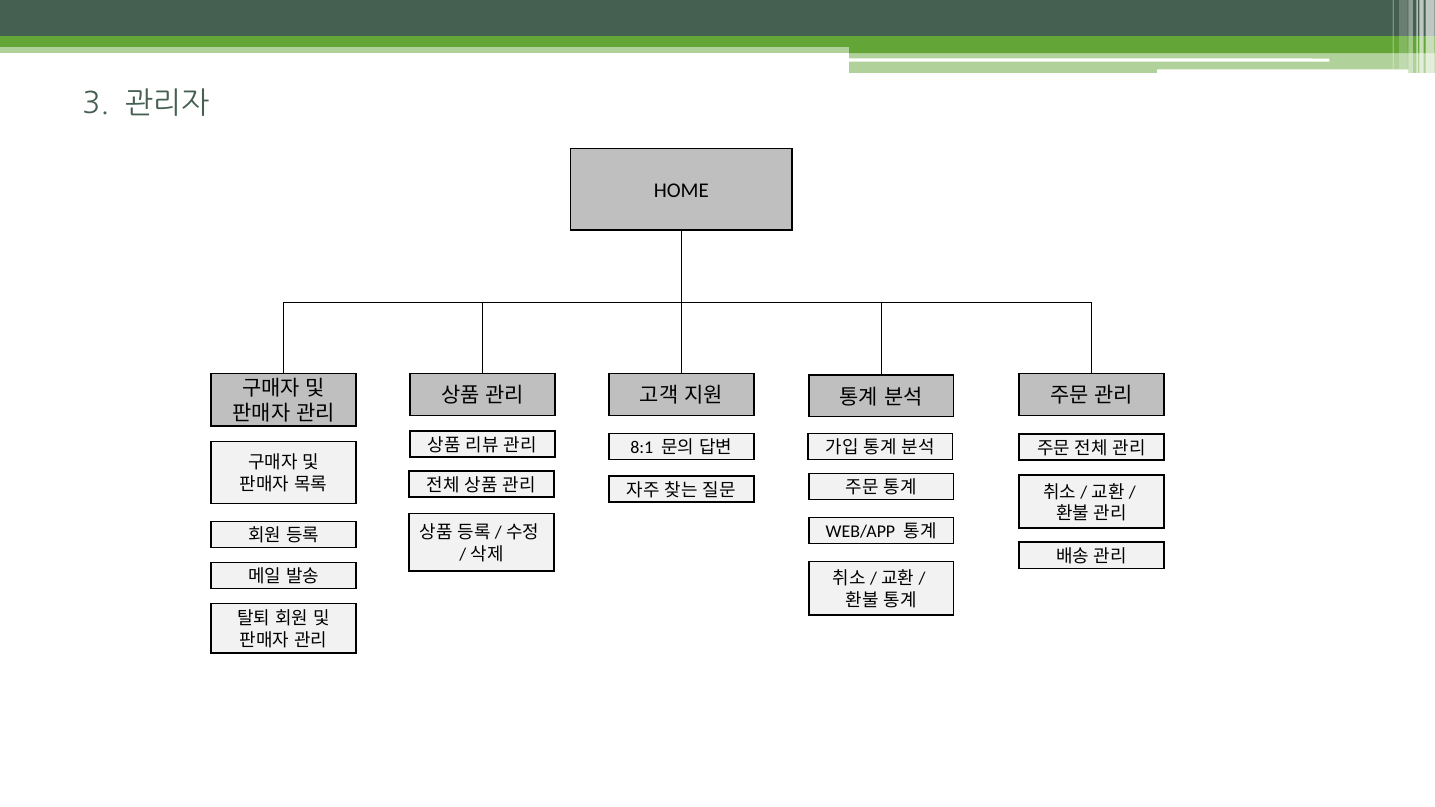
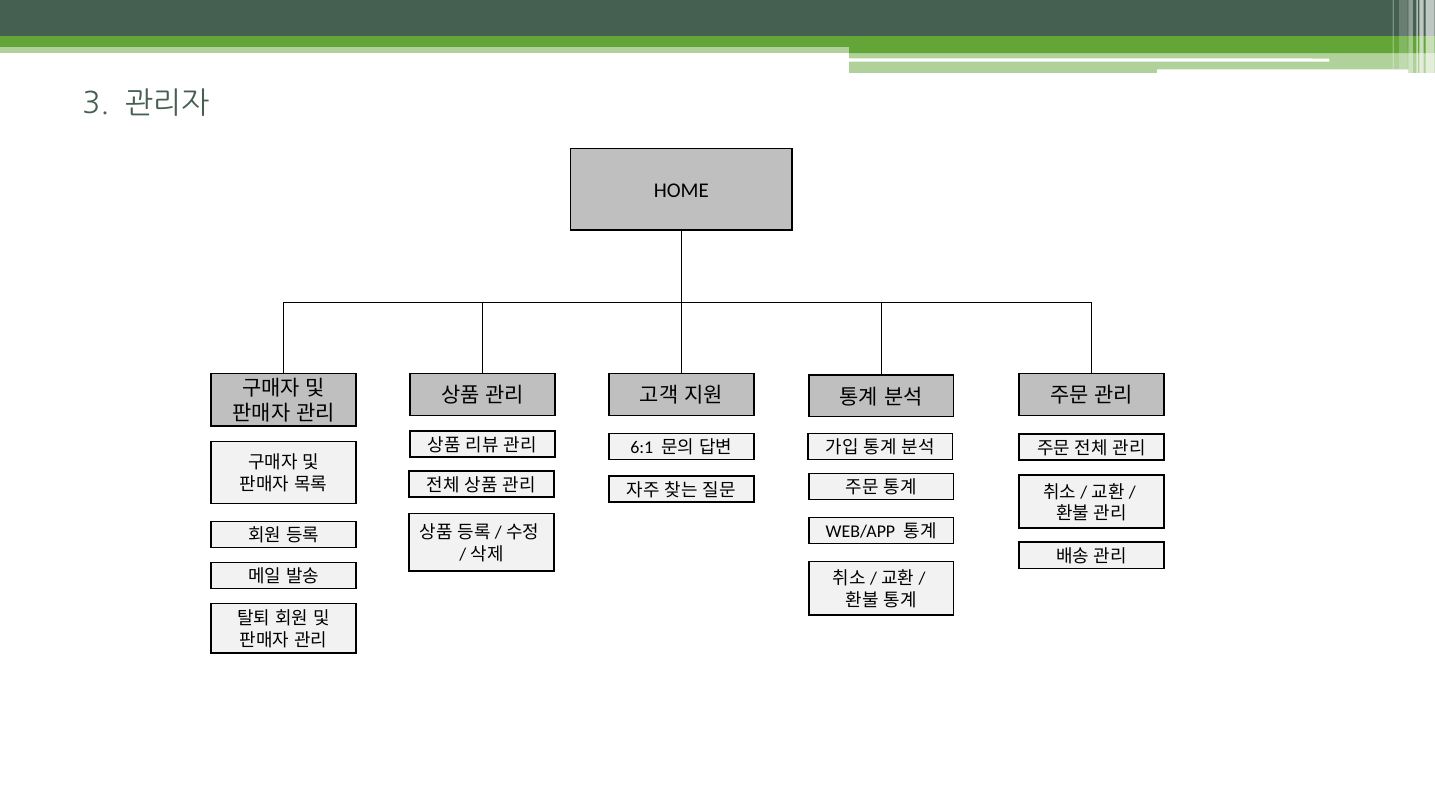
8:1: 8:1 -> 6:1
